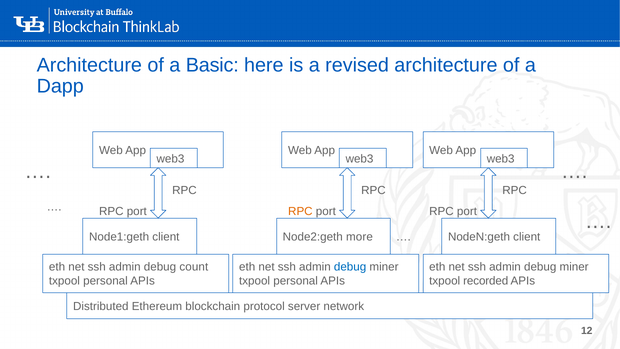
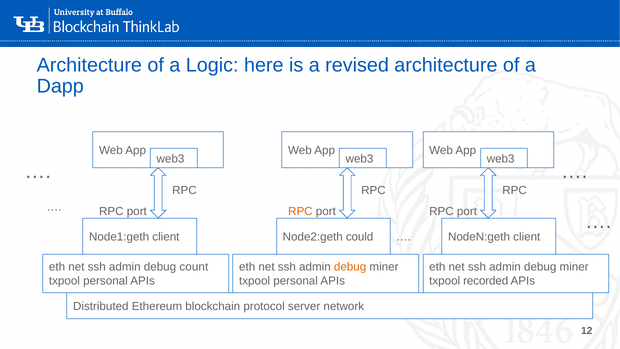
Basic: Basic -> Logic
more: more -> could
debug at (350, 267) colour: blue -> orange
